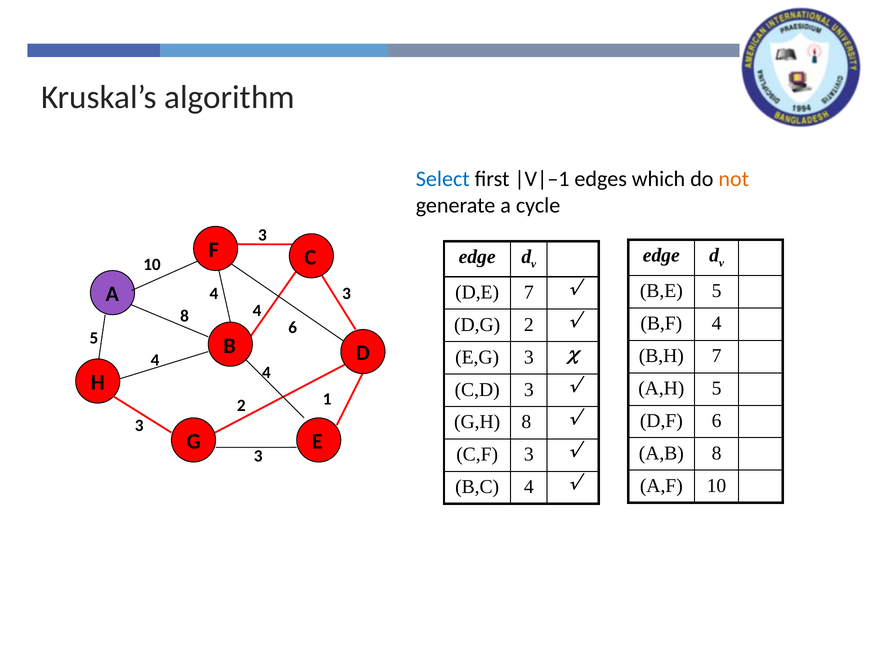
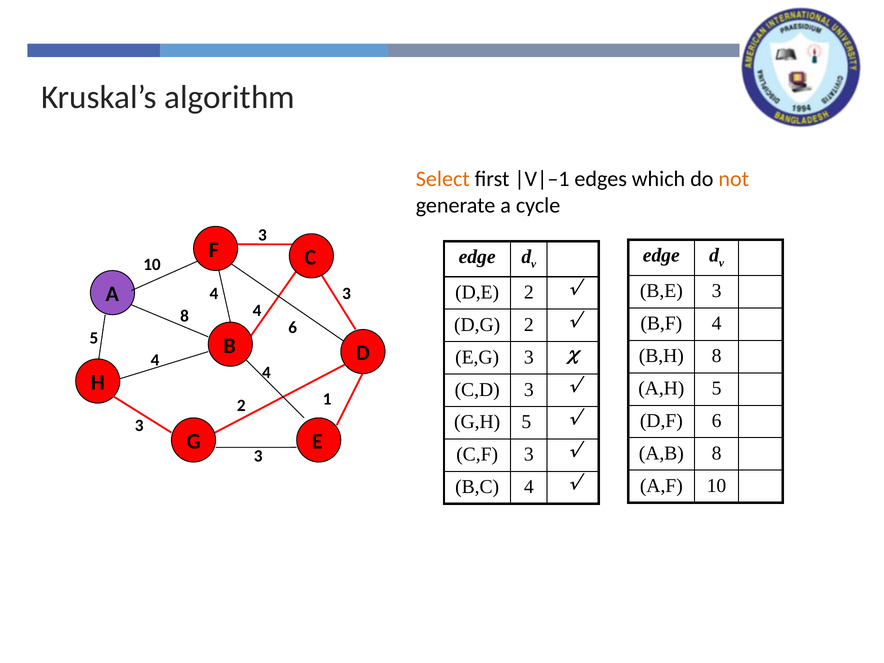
Select colour: blue -> orange
B,E 5: 5 -> 3
D,E 7: 7 -> 2
B,H 7: 7 -> 8
G,H 8: 8 -> 5
